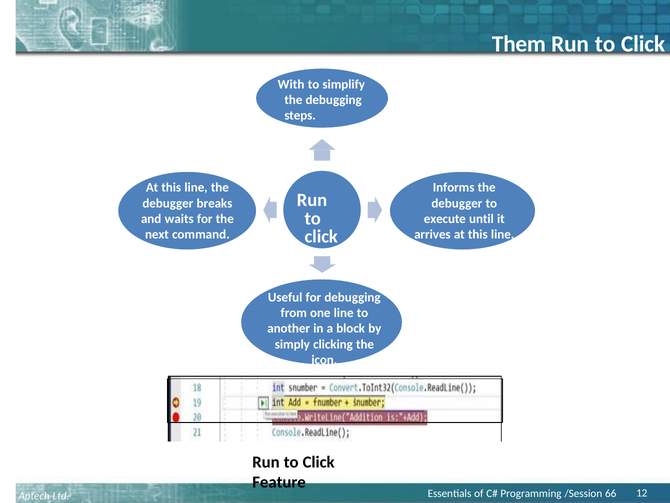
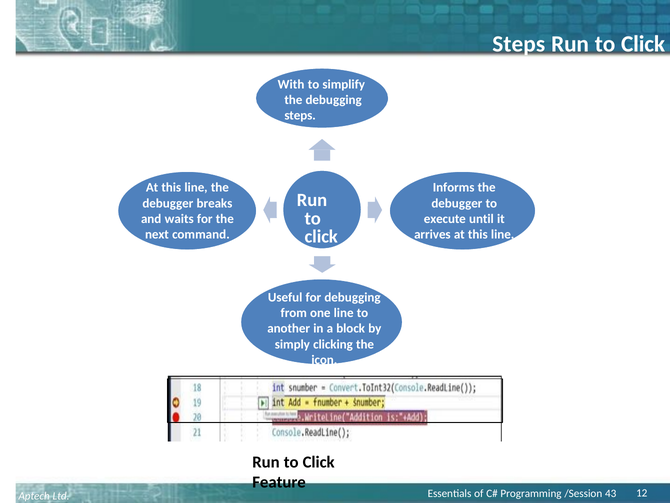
Them at (519, 44): Them -> Steps
66: 66 -> 43
